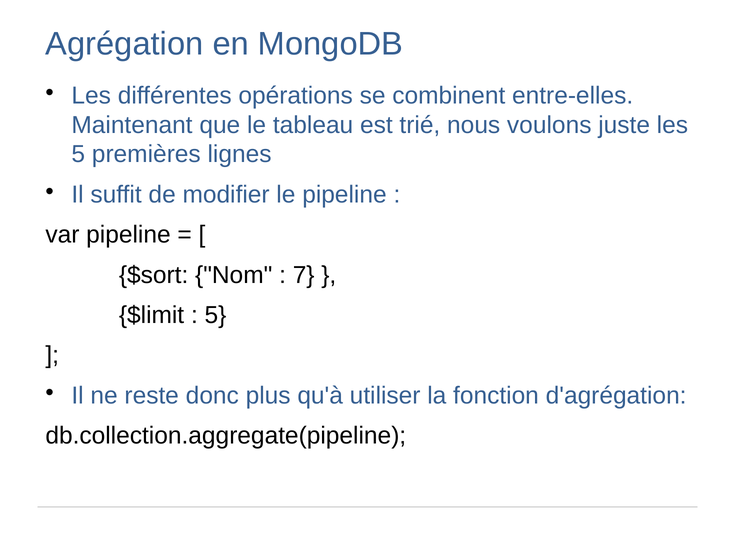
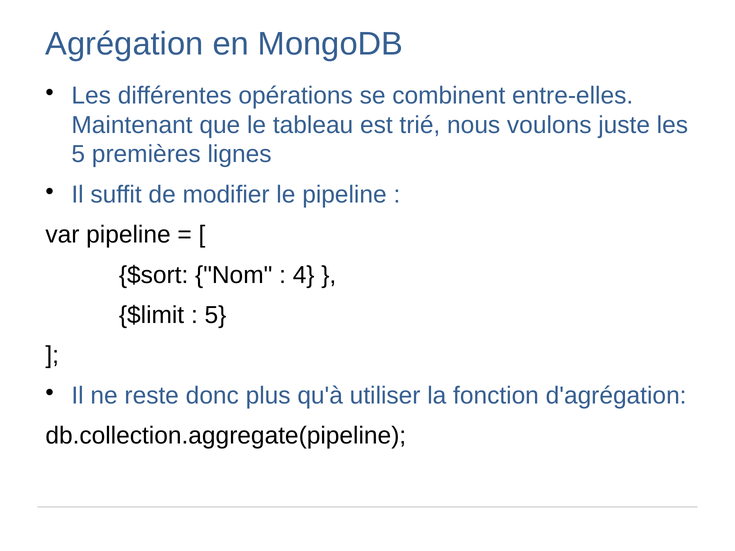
7: 7 -> 4
